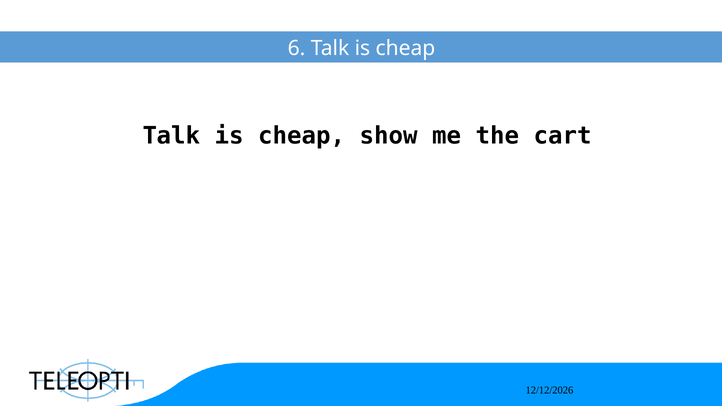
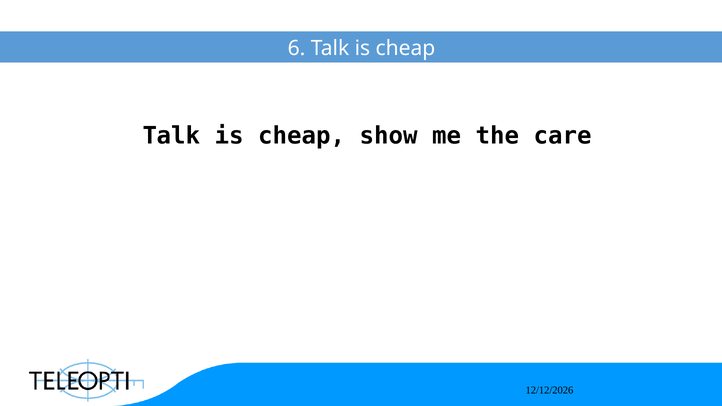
cart: cart -> care
